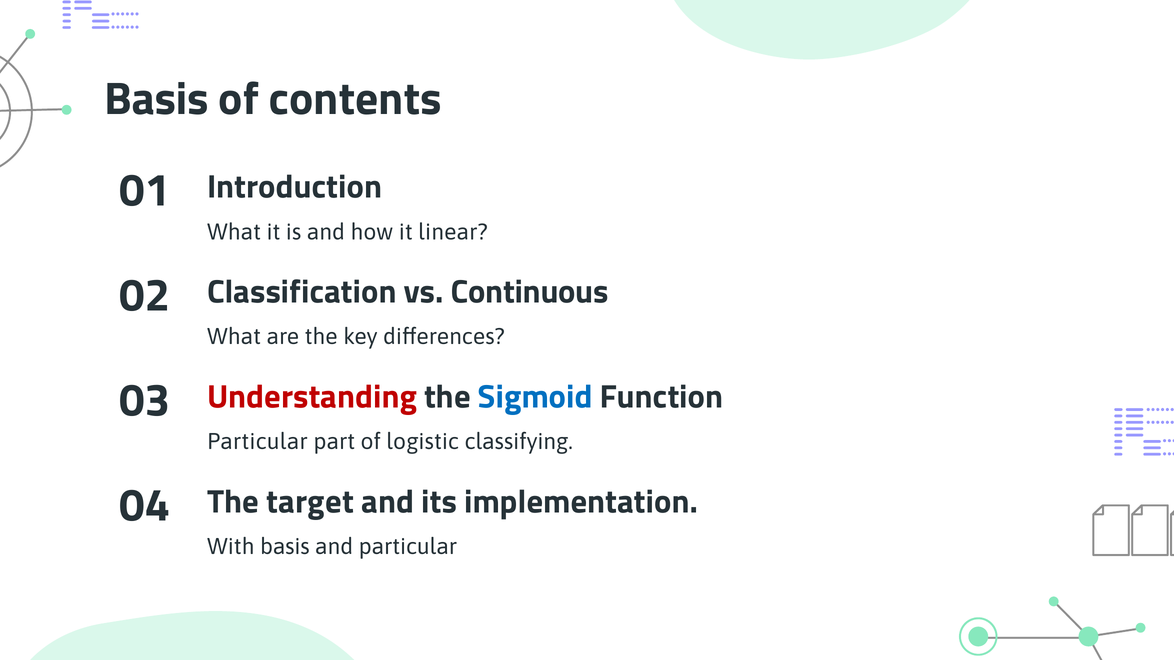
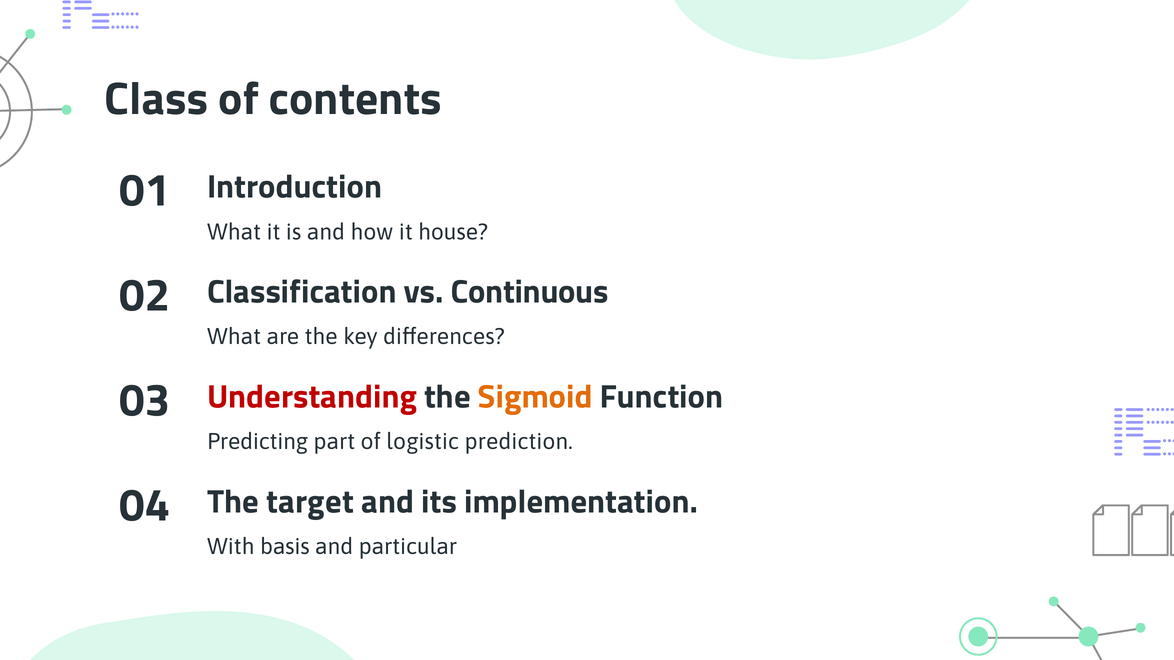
Basis at (157, 99): Basis -> Class
linear: linear -> house
Sigmoid colour: blue -> orange
Particular at (257, 442): Particular -> Predicting
classifying: classifying -> prediction
